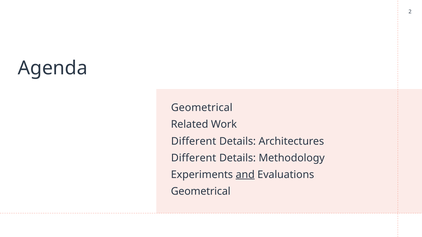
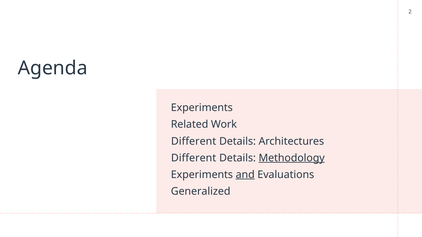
Geometrical at (202, 108): Geometrical -> Experiments
Methodology underline: none -> present
Geometrical at (201, 192): Geometrical -> Generalized
